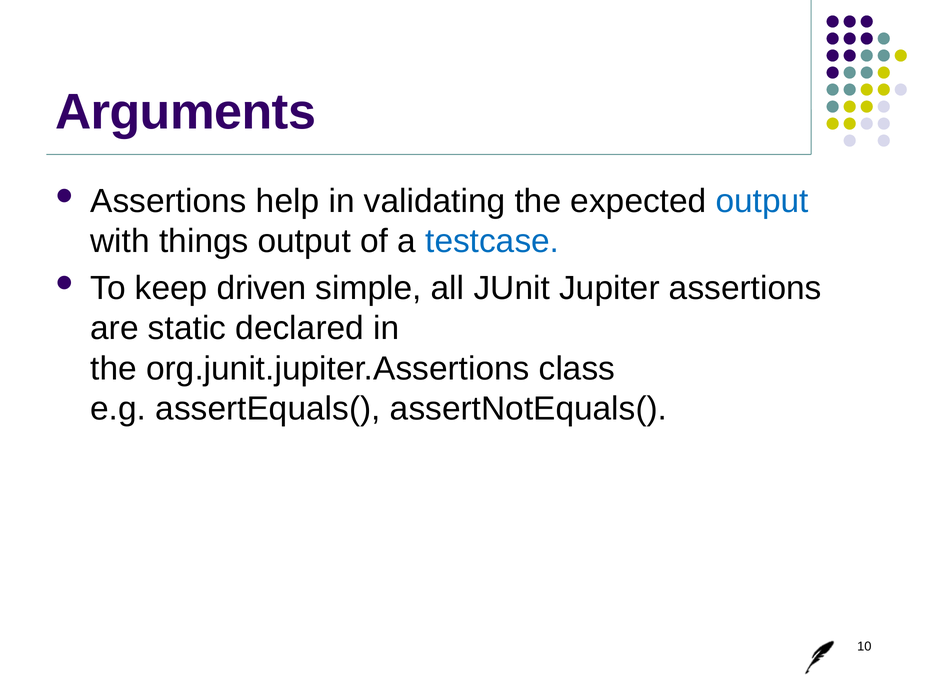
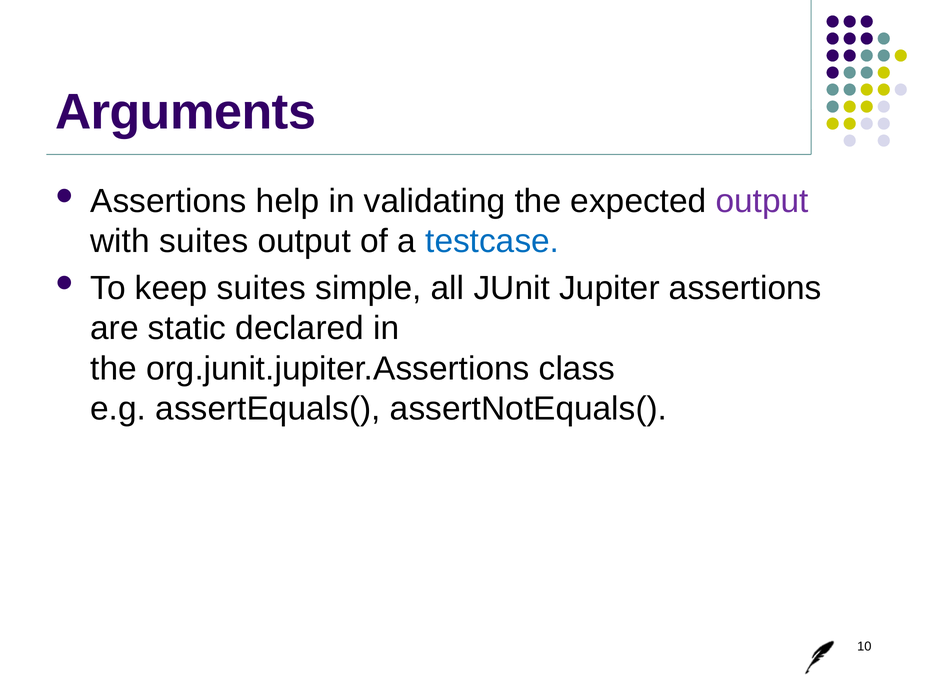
output at (762, 201) colour: blue -> purple
with things: things -> suites
keep driven: driven -> suites
